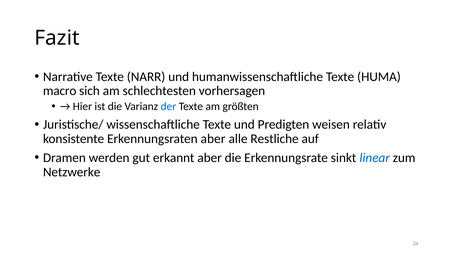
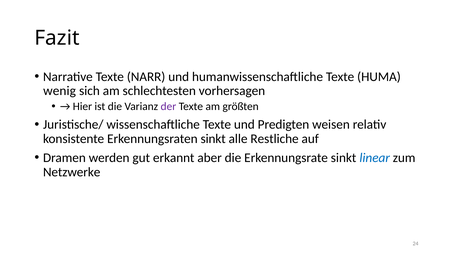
macro: macro -> wenig
der colour: blue -> purple
Erkennungsraten aber: aber -> sinkt
